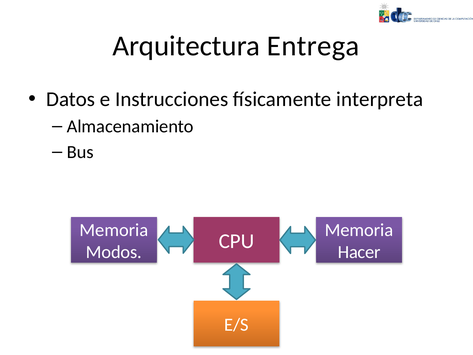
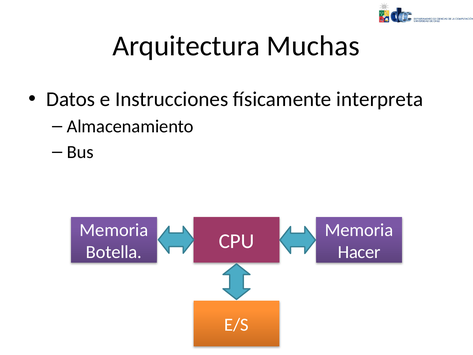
Entrega: Entrega -> Muchas
Modos: Modos -> Botella
